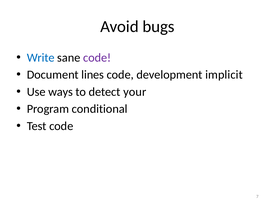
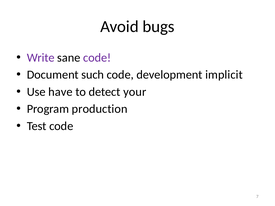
Write colour: blue -> purple
lines: lines -> such
ways: ways -> have
conditional: conditional -> production
